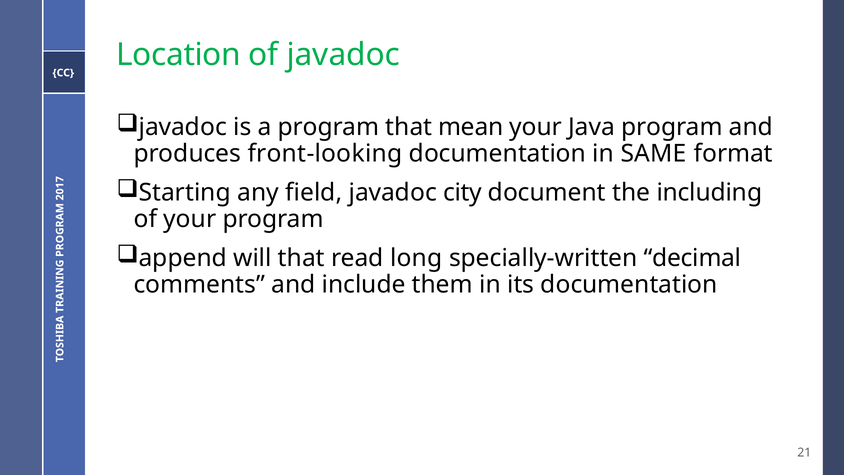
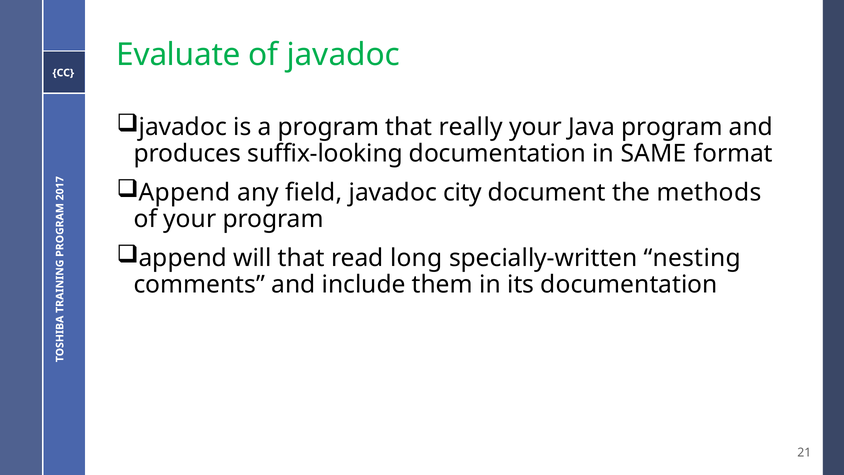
Location: Location -> Evaluate
mean: mean -> really
front-looking: front-looking -> suffix-looking
Starting at (185, 193): Starting -> Append
including: including -> methods
decimal: decimal -> nesting
